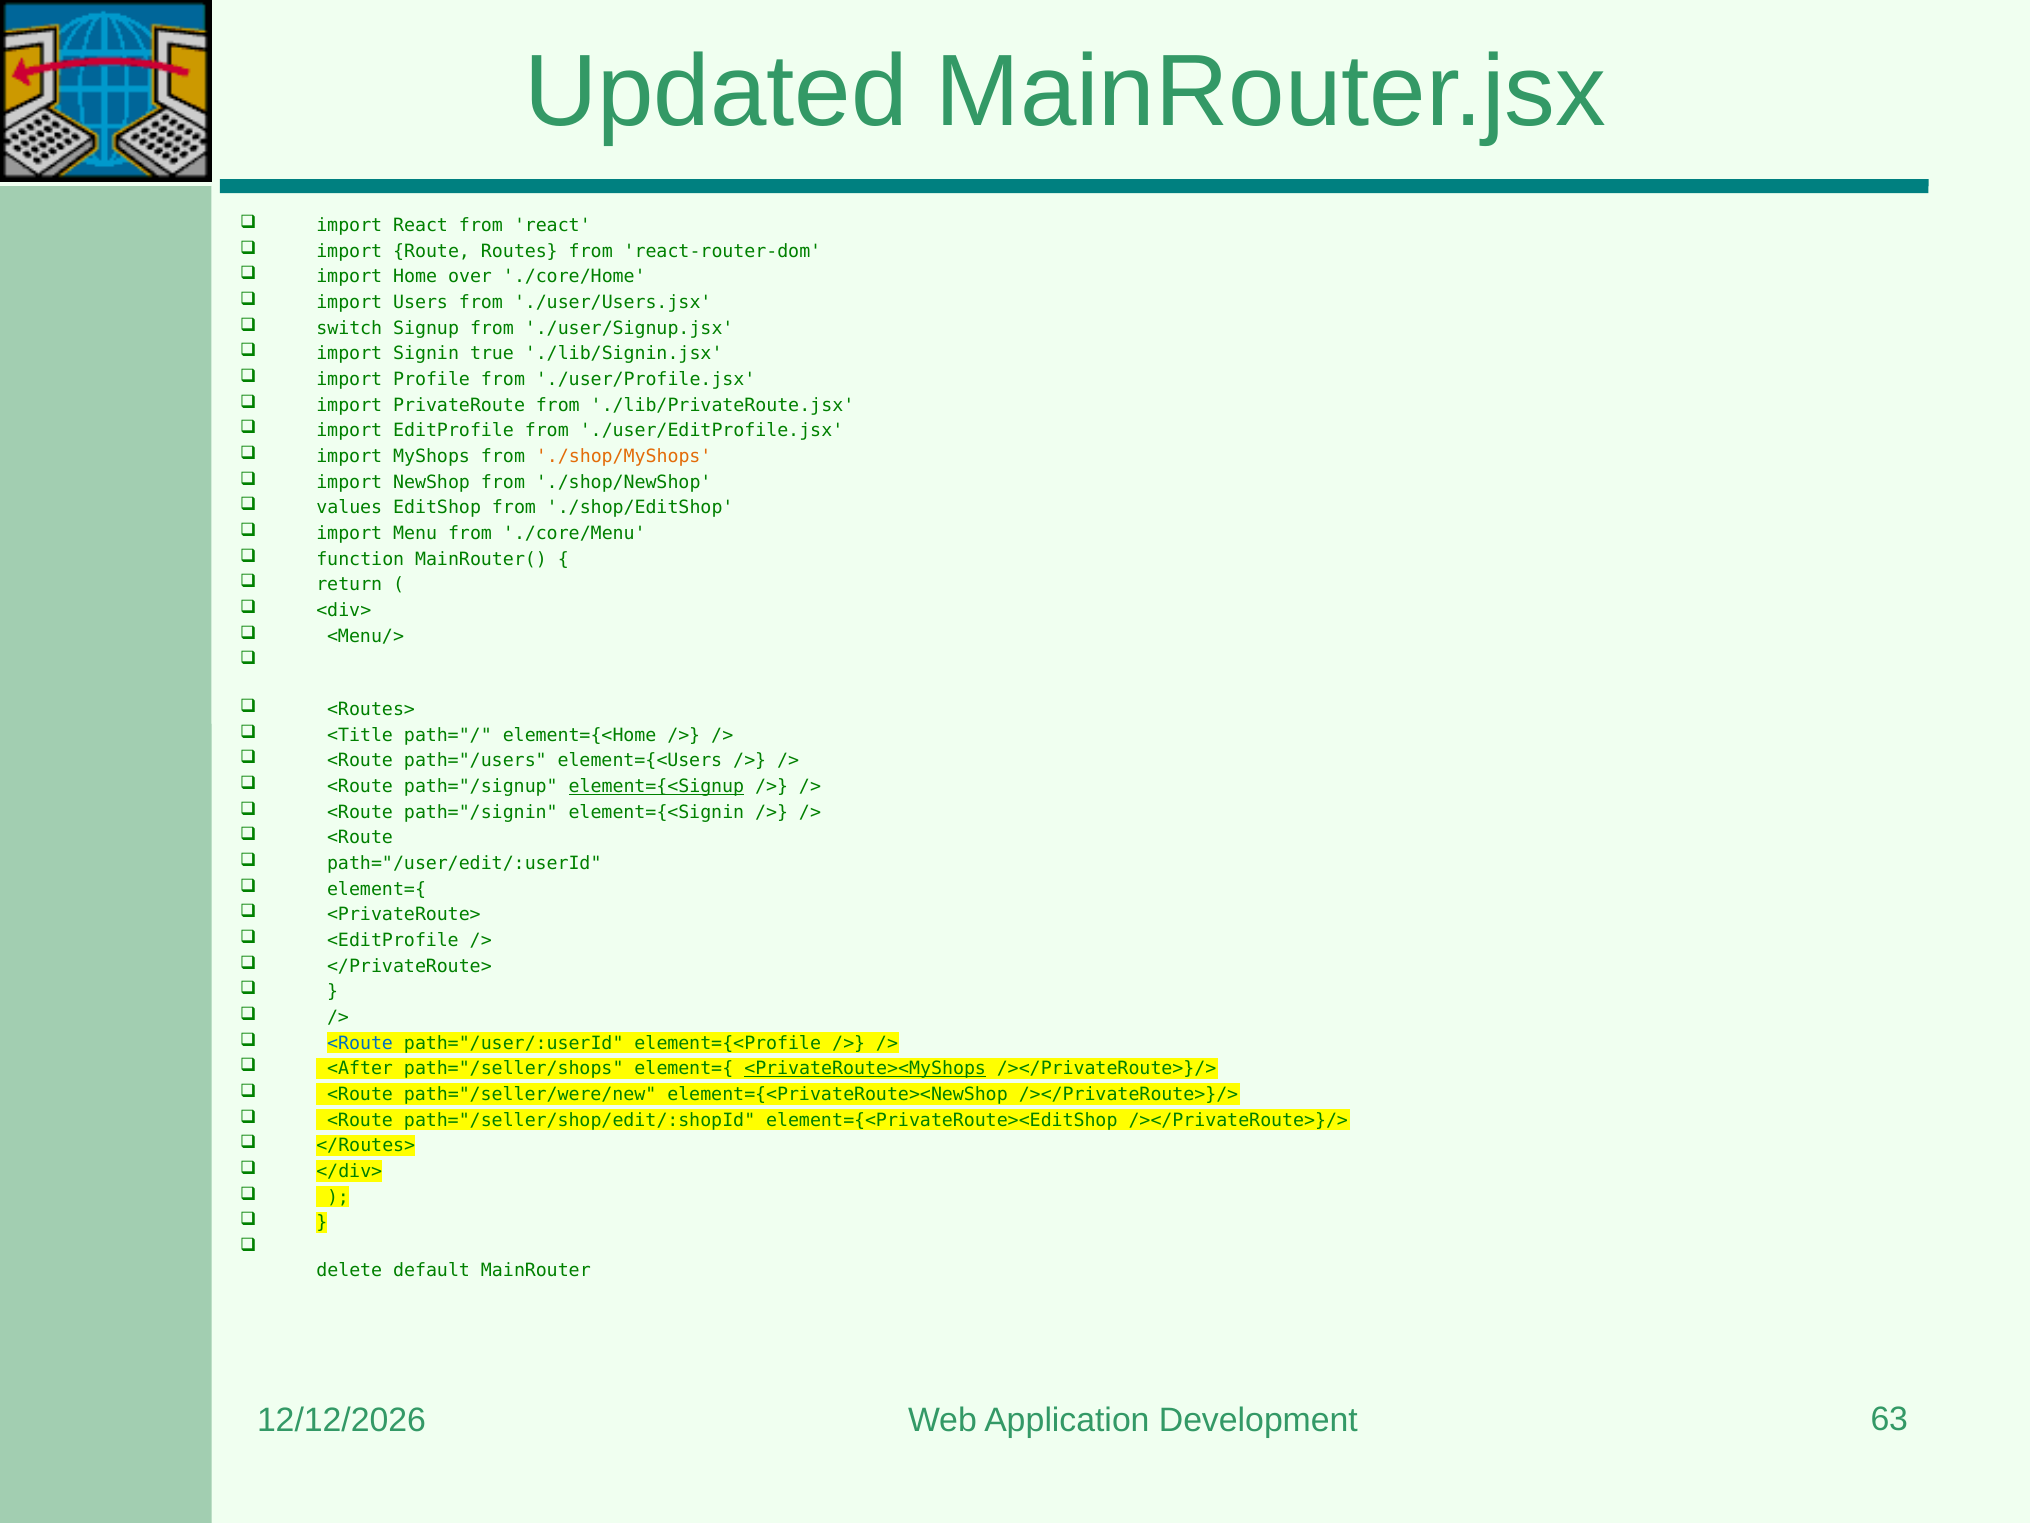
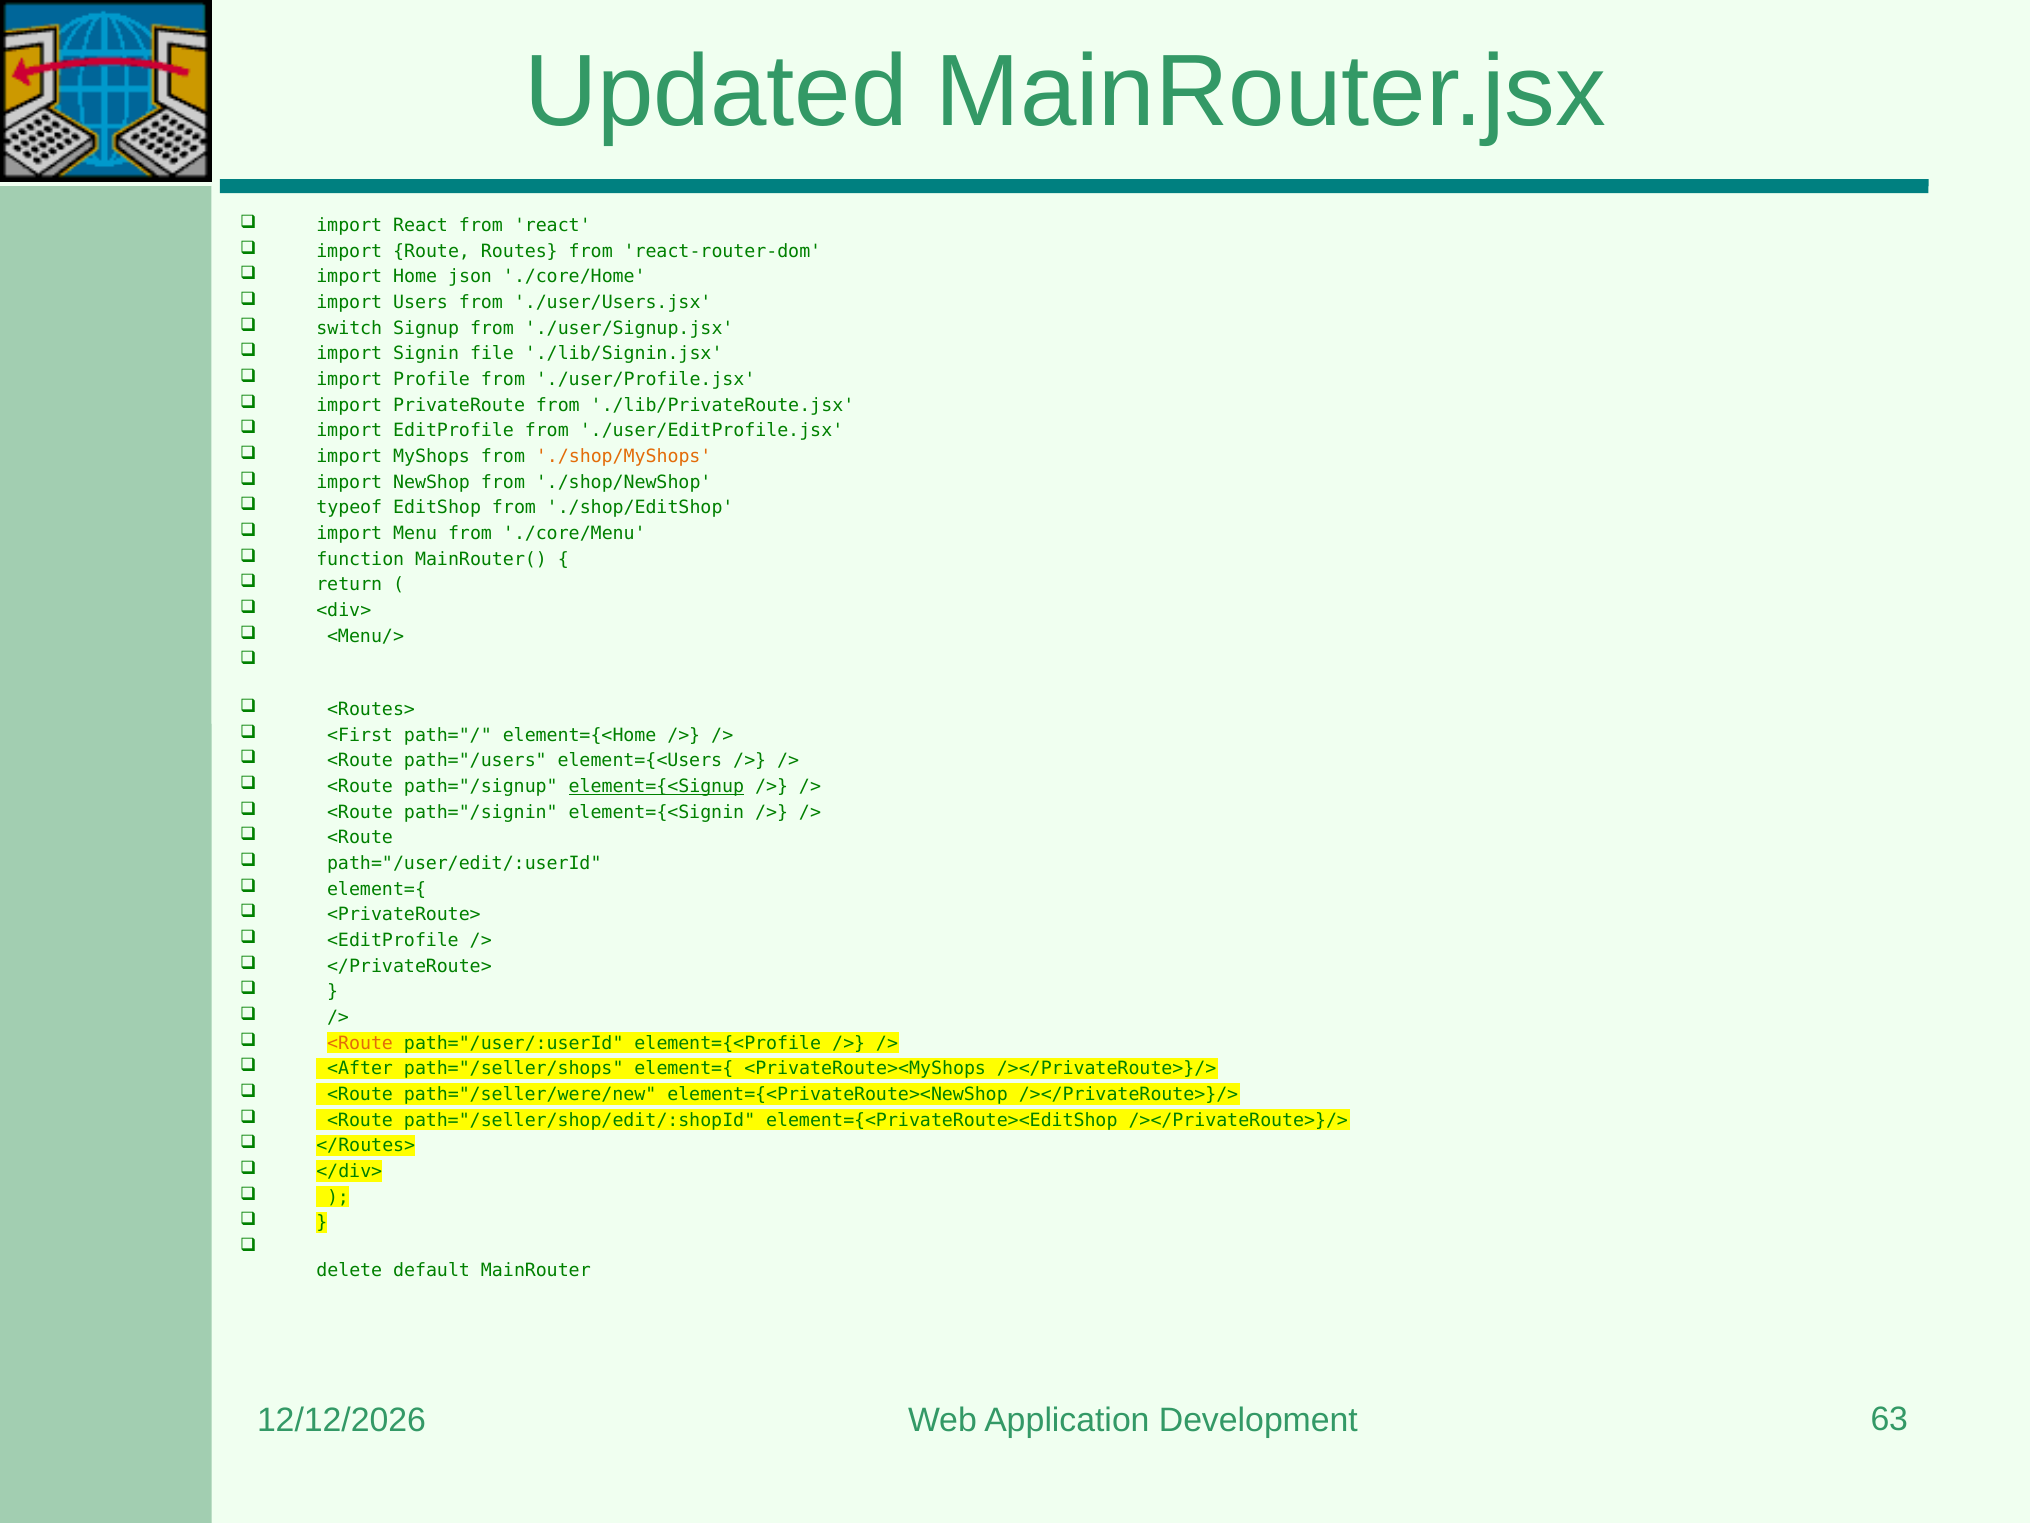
over: over -> json
true: true -> file
values: values -> typeof
<Title: <Title -> <First
<Route at (360, 1043) colour: blue -> orange
<PrivateRoute><MyShops underline: present -> none
